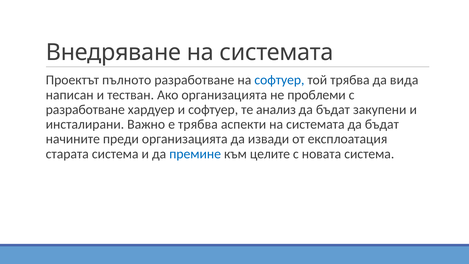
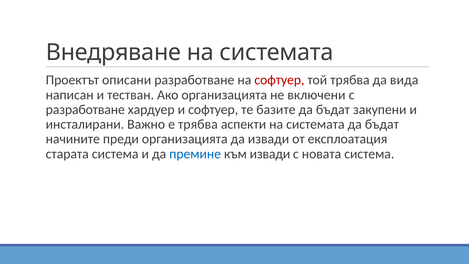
пълното: пълното -> описани
софтуер at (279, 80) colour: blue -> red
проблеми: проблеми -> включени
анализ: анализ -> базите
към целите: целите -> извади
